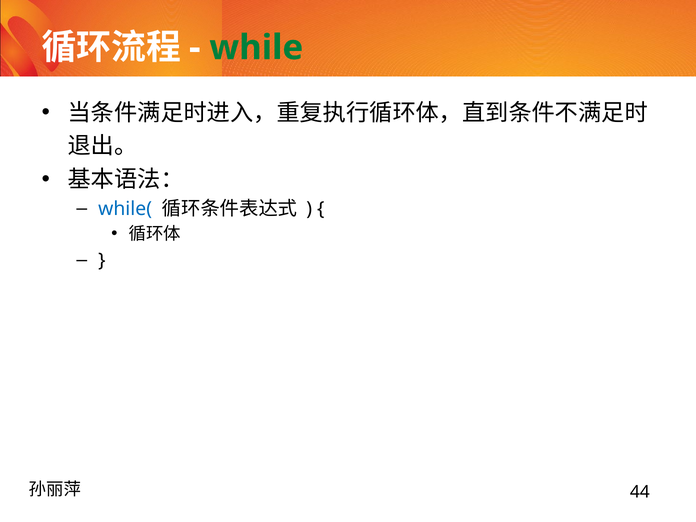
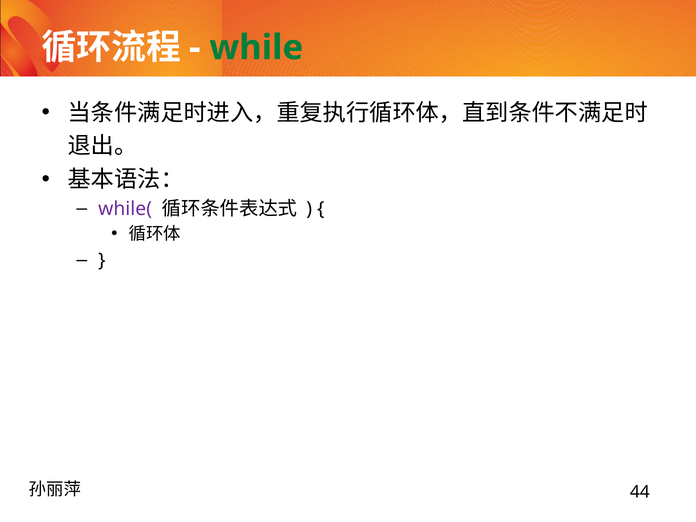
while( colour: blue -> purple
